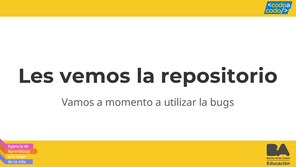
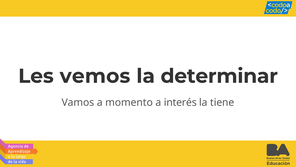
repositorio: repositorio -> determinar
utilizar: utilizar -> interés
bugs: bugs -> tiene
